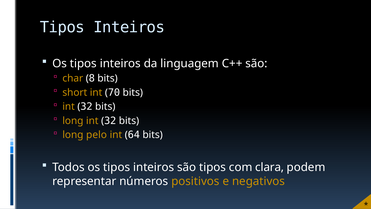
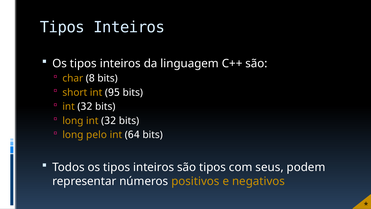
70: 70 -> 95
clara: clara -> seus
